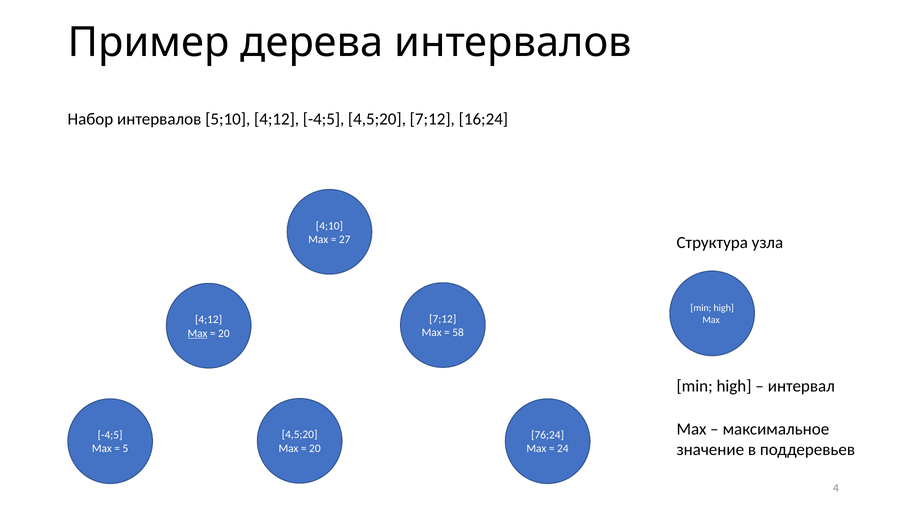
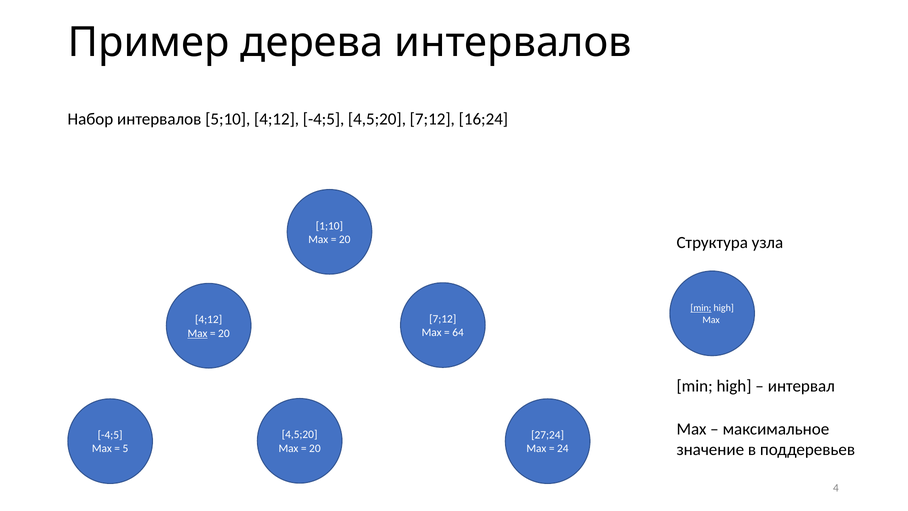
4;10: 4;10 -> 1;10
27 at (345, 239): 27 -> 20
min at (701, 308) underline: none -> present
58: 58 -> 64
76;24: 76;24 -> 27;24
